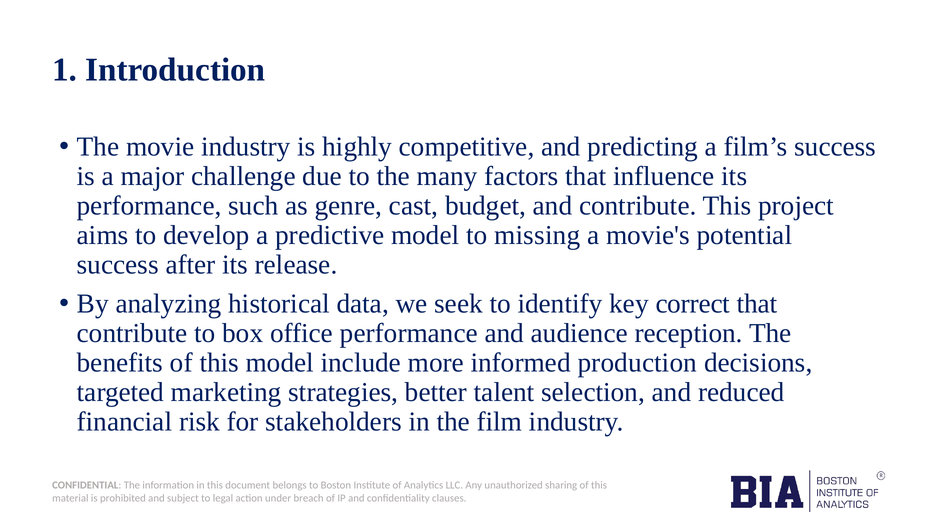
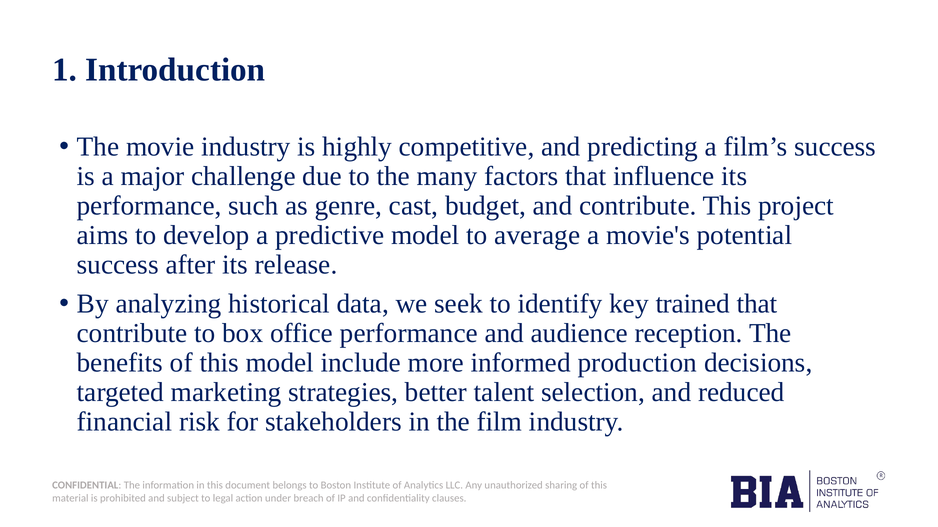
missing: missing -> average
correct: correct -> trained
